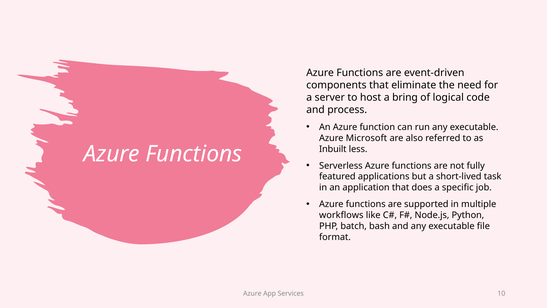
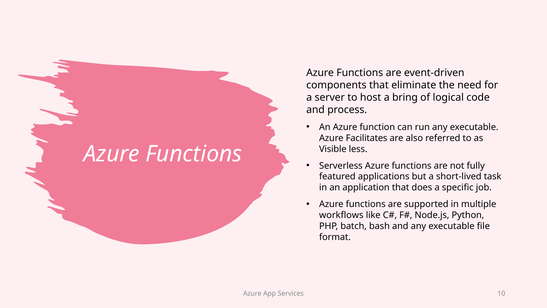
Microsoft: Microsoft -> Facilitates
Inbuilt: Inbuilt -> Visible
